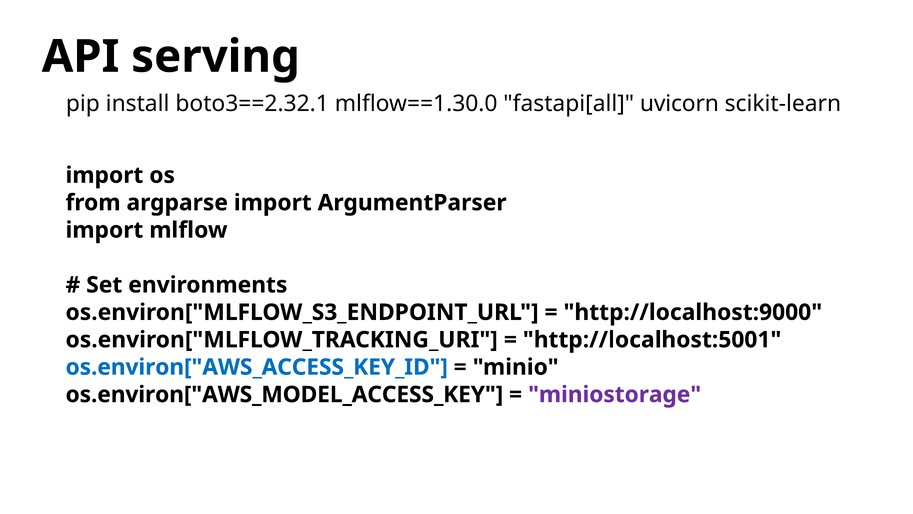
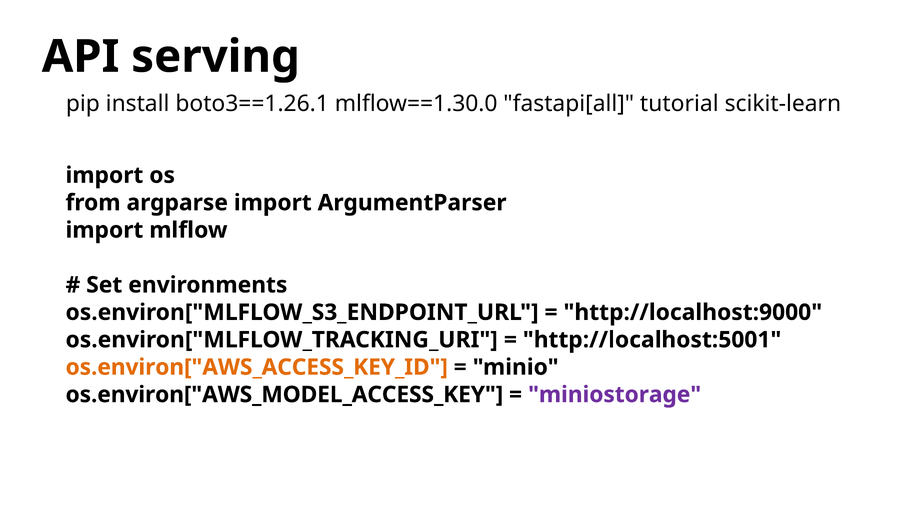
boto3==2.32.1: boto3==2.32.1 -> boto3==1.26.1
uvicorn: uvicorn -> tutorial
os.environ["AWS_ACCESS_KEY_ID colour: blue -> orange
